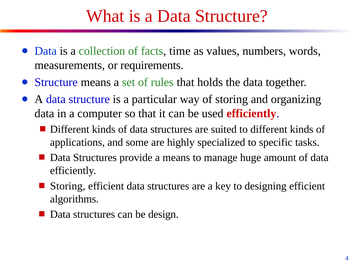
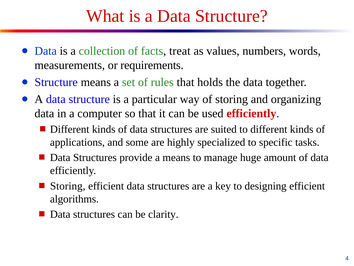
time: time -> treat
design: design -> clarity
